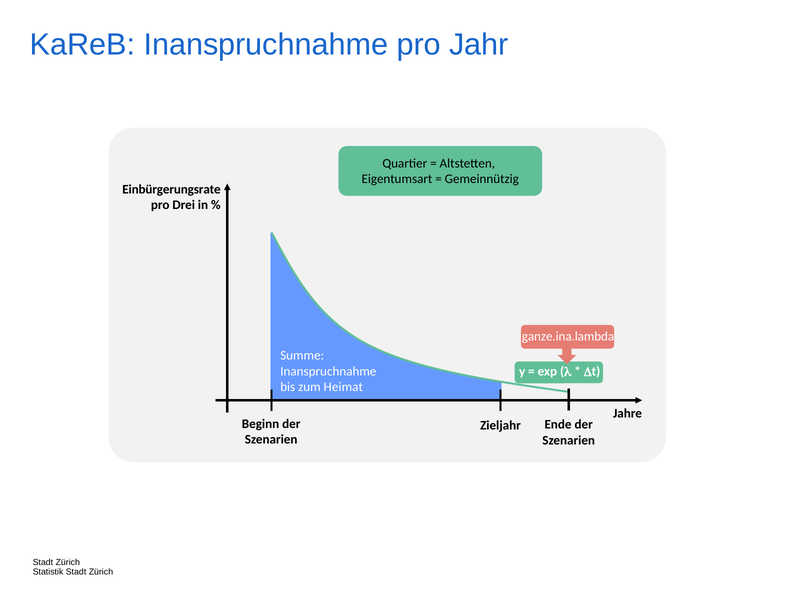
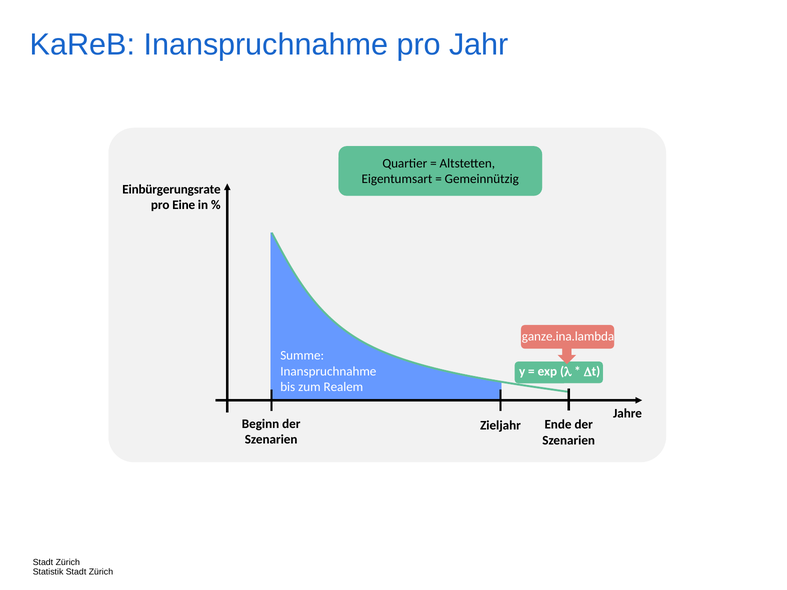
Drei: Drei -> Eine
Heimat: Heimat -> Realem
